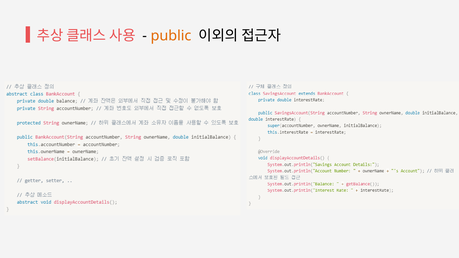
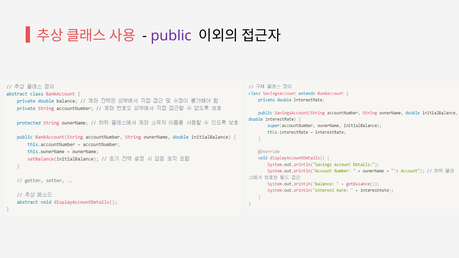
public colour: orange -> purple
